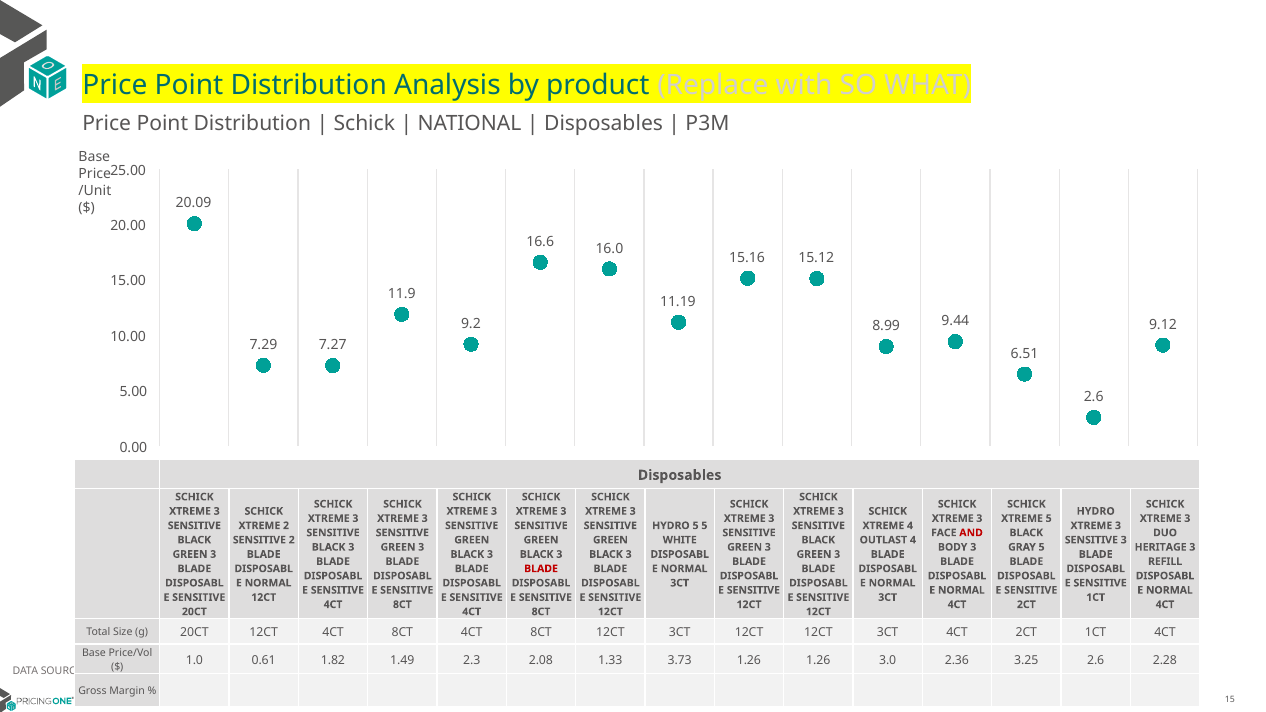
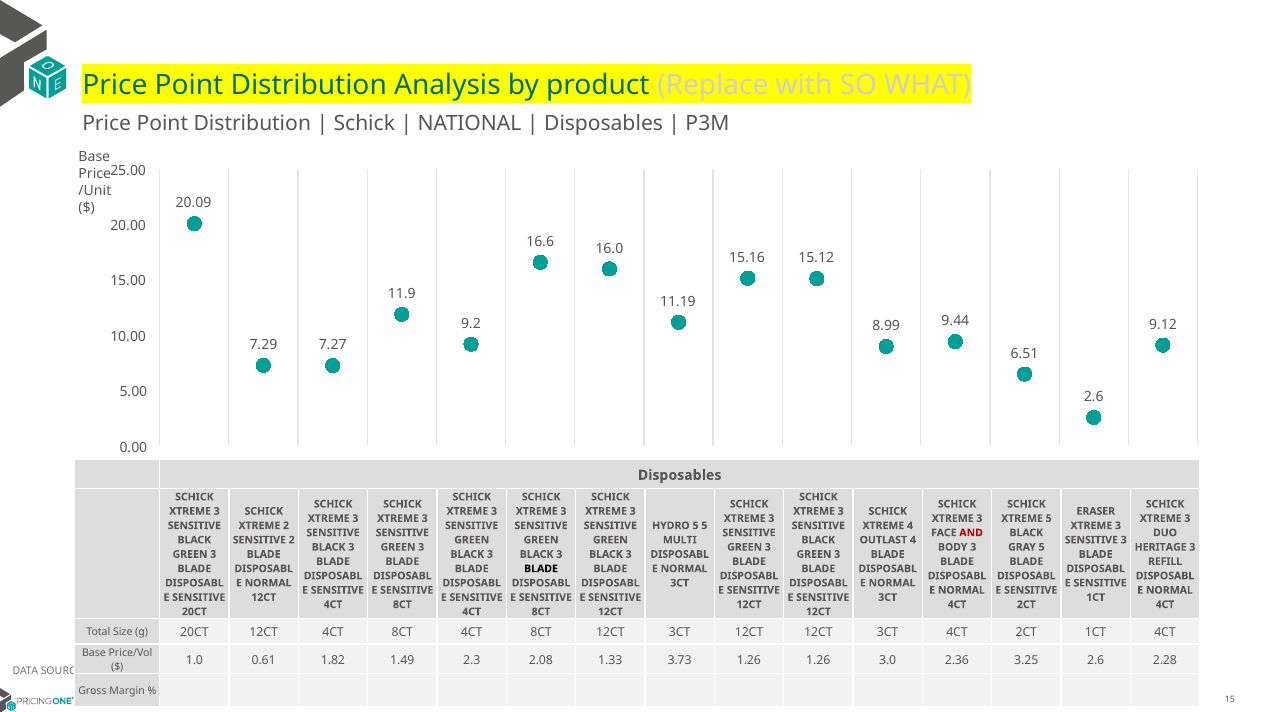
HYDRO at (1096, 511): HYDRO -> ERASER
WHITE: WHITE -> MULTI
BLADE at (541, 569) colour: red -> black
